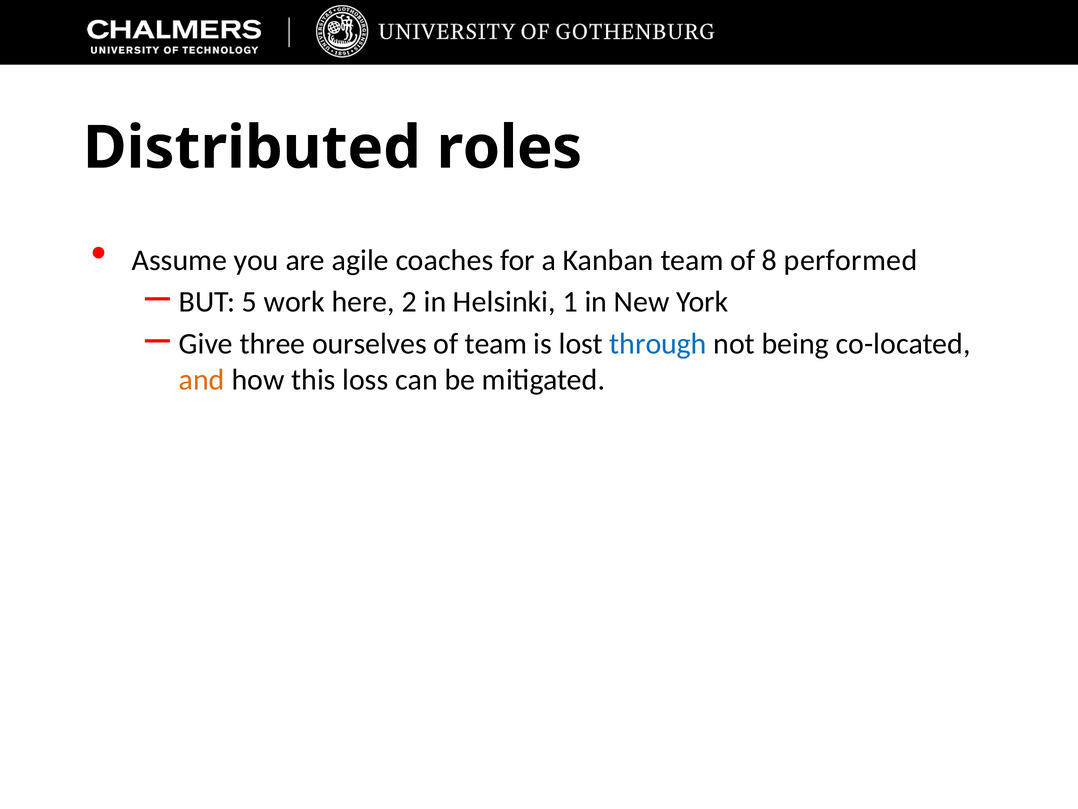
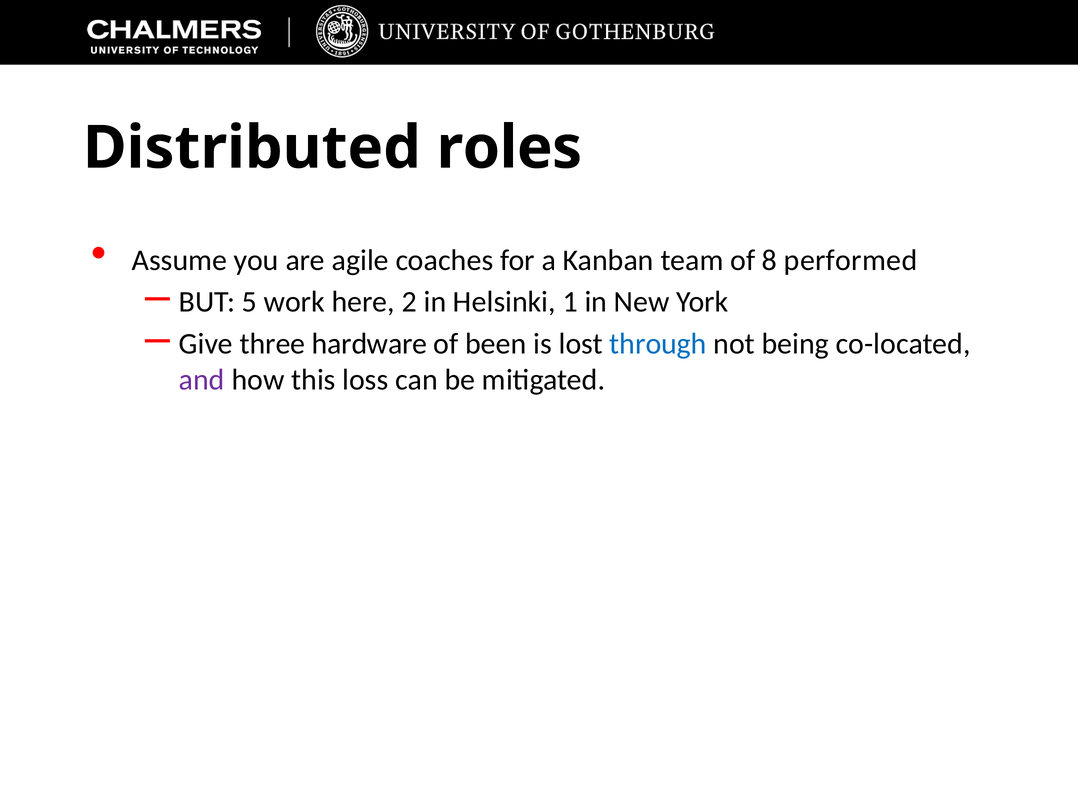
ourselves: ourselves -> hardware
of team: team -> been
and colour: orange -> purple
